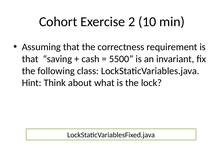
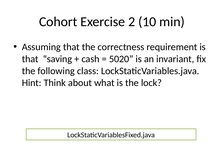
5500: 5500 -> 5020
